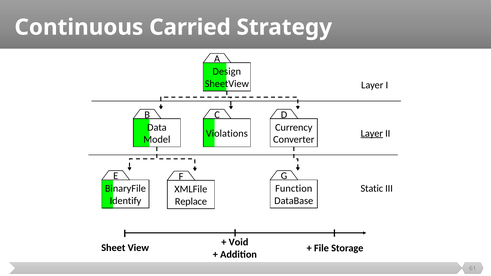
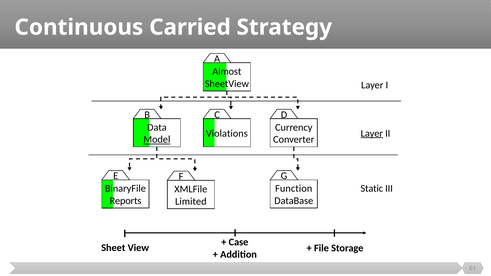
Design: Design -> Almost
Model underline: none -> present
Identify: Identify -> Reports
Replace: Replace -> Limited
Void: Void -> Case
